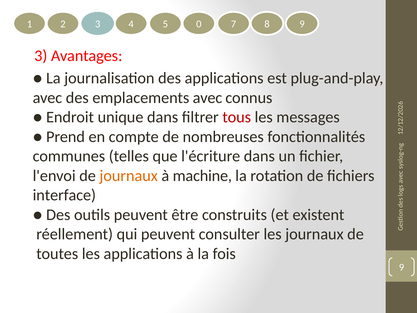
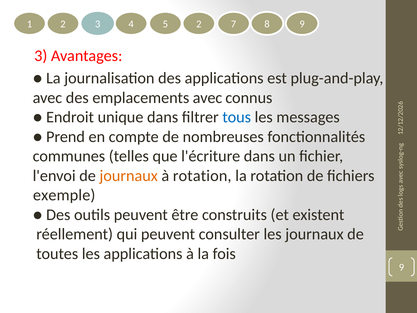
5 0: 0 -> 2
tous colour: red -> blue
à machine: machine -> rotation
interface: interface -> exemple
